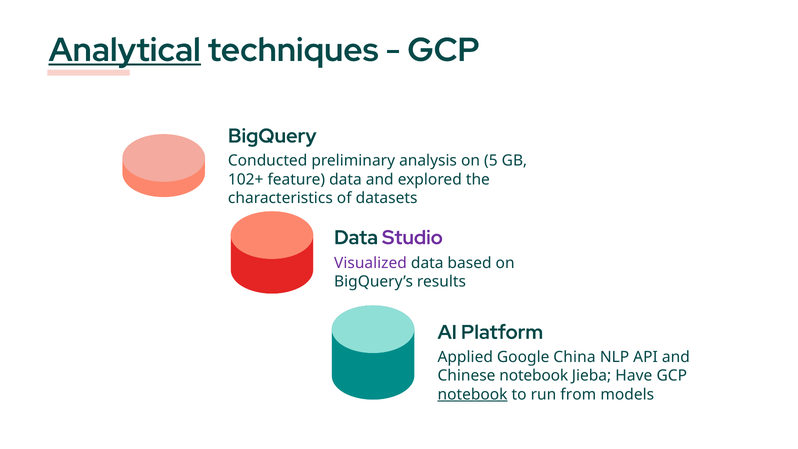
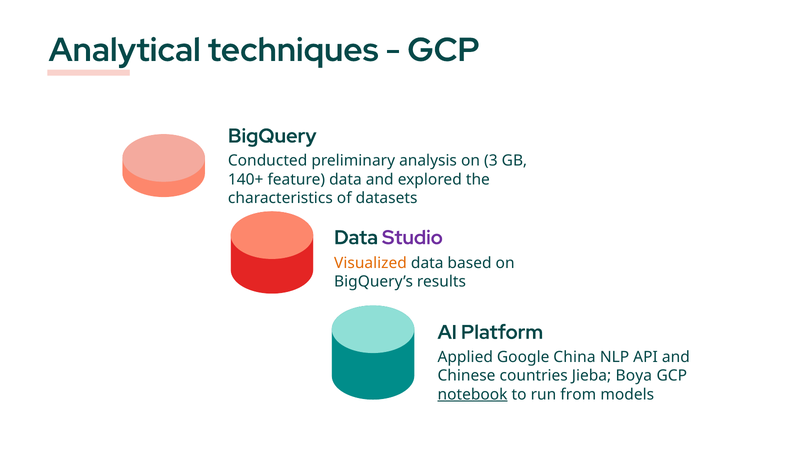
Analytical underline: present -> none
5: 5 -> 3
102+: 102+ -> 140+
Visualized colour: purple -> orange
Chinese notebook: notebook -> countries
Have: Have -> Boya
